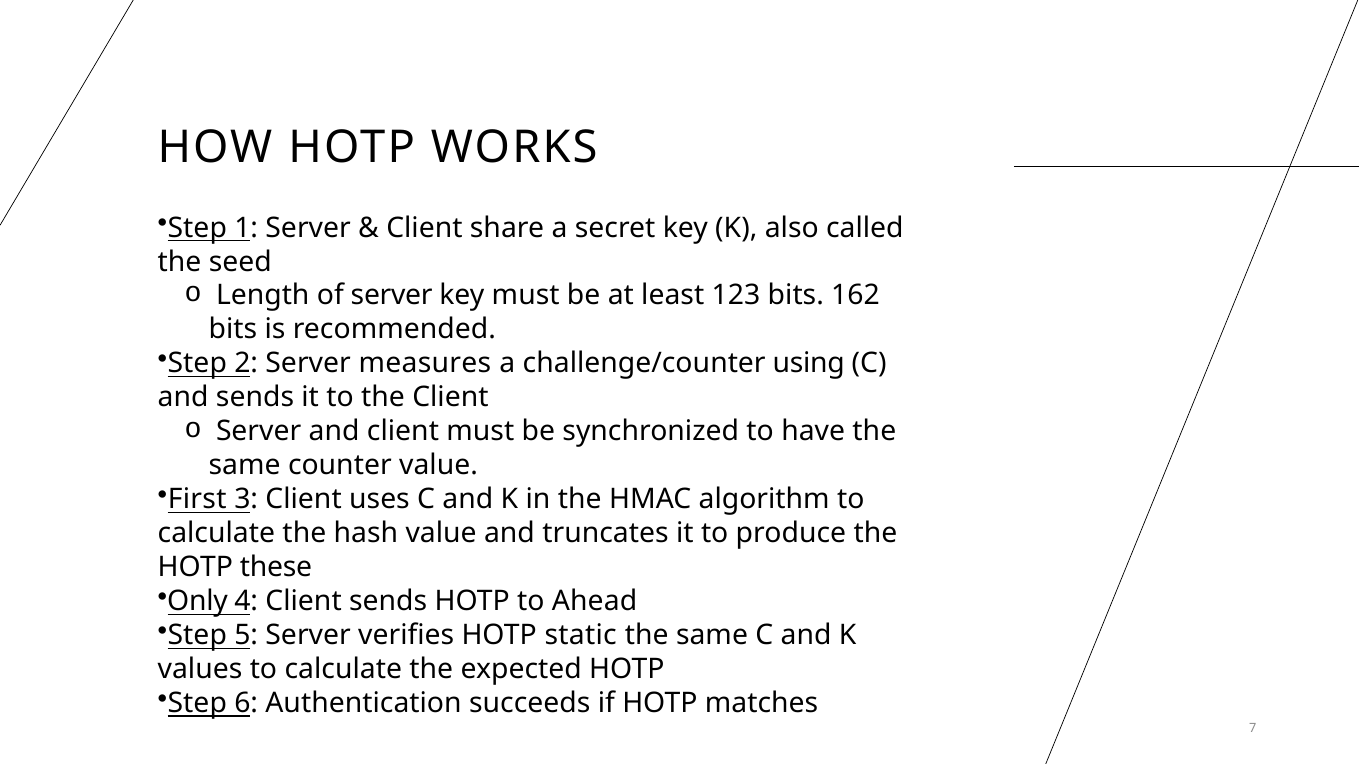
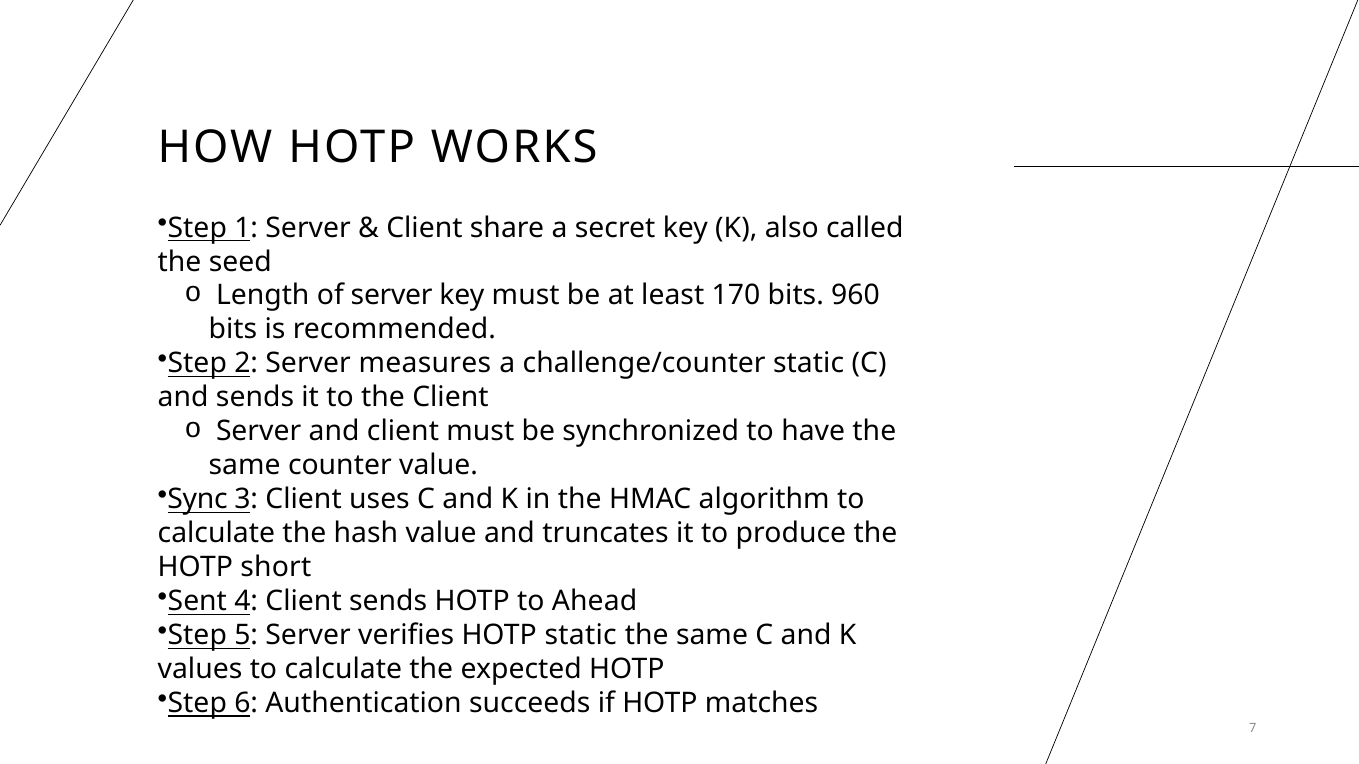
123: 123 -> 170
162: 162 -> 960
challenge/counter using: using -> static
First: First -> Sync
these: these -> short
Only: Only -> Sent
